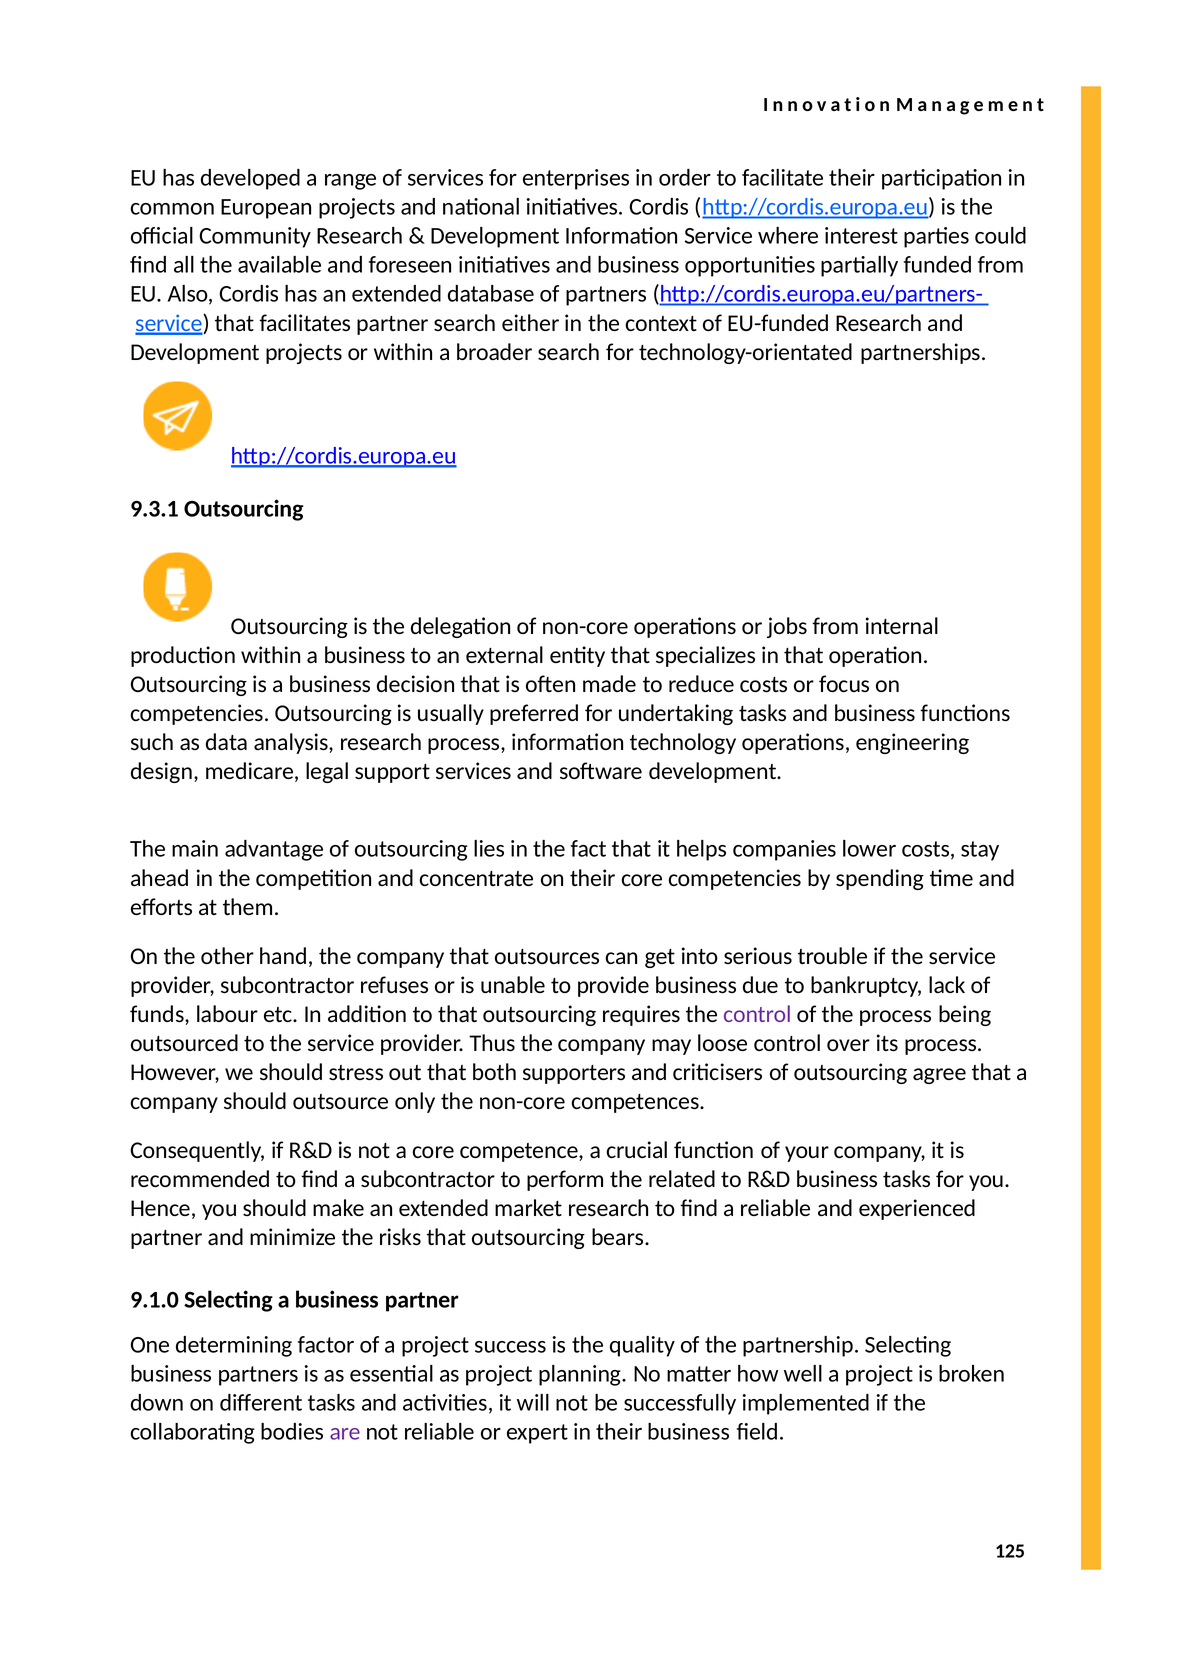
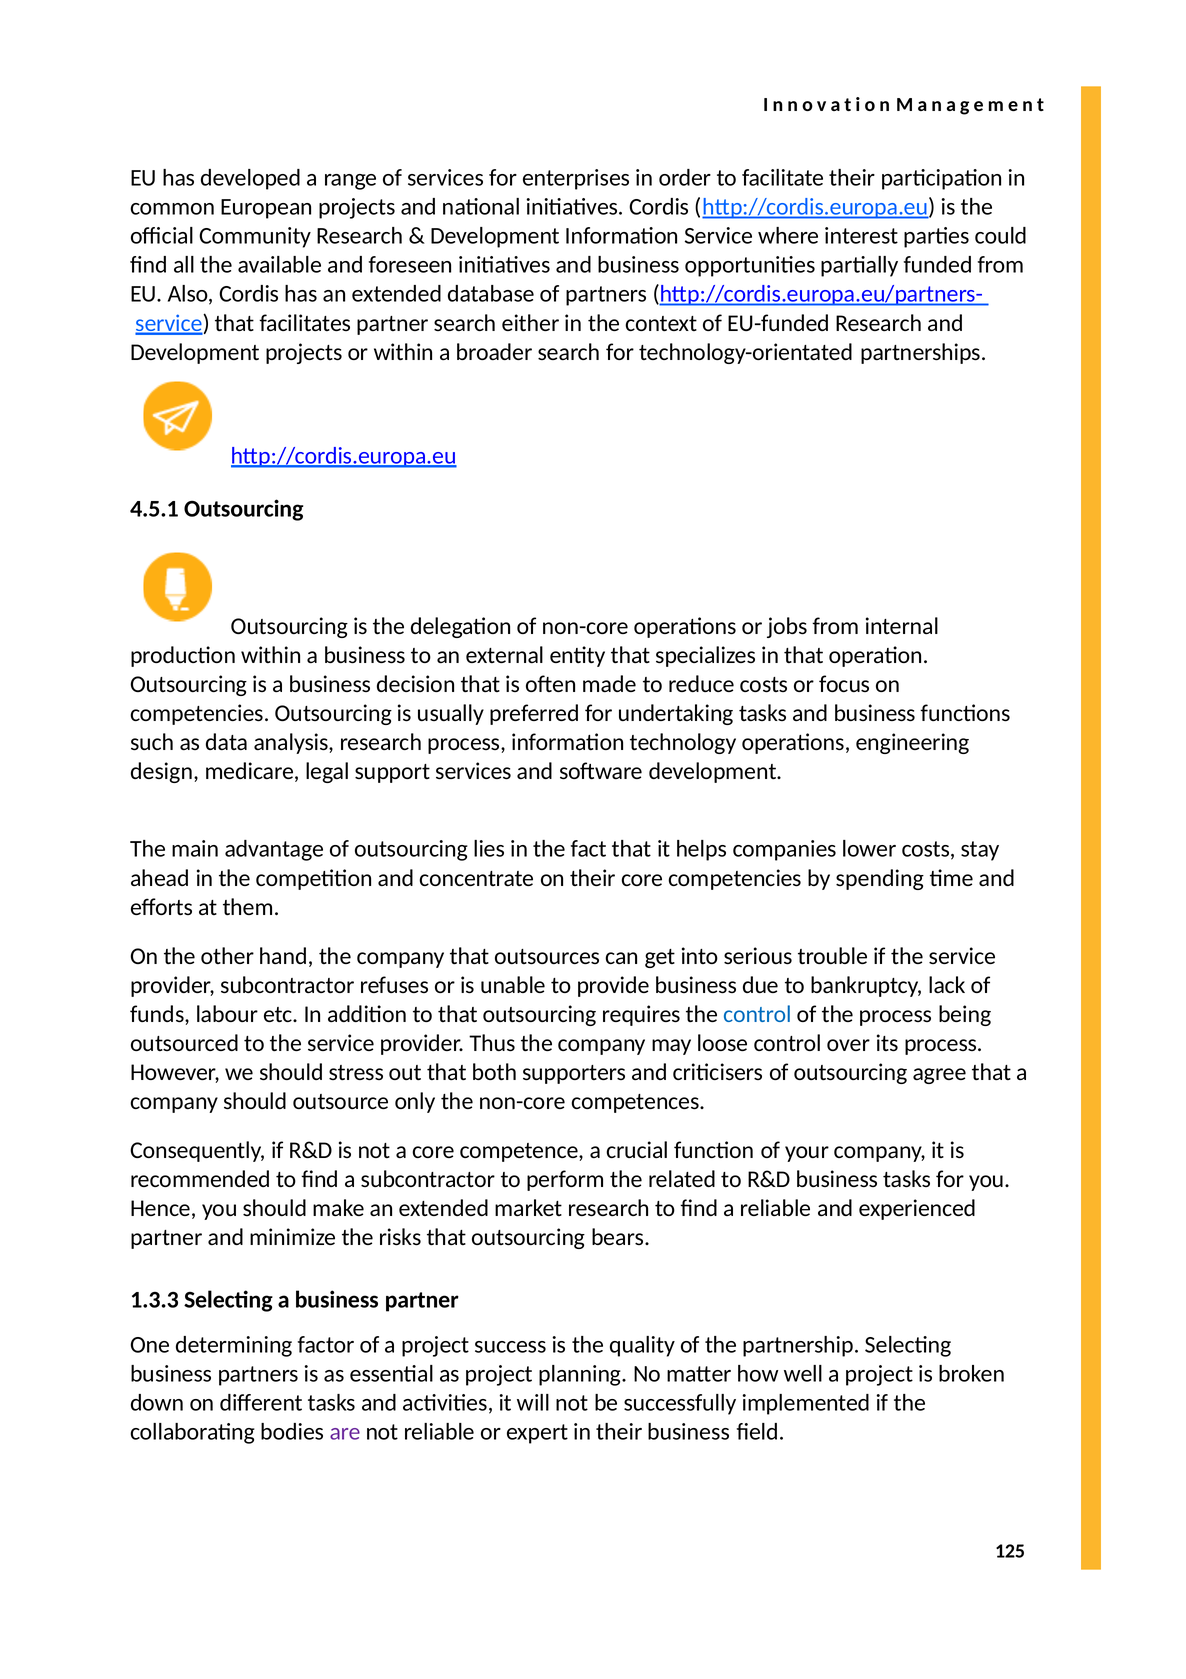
9.3.1: 9.3.1 -> 4.5.1
control at (758, 1014) colour: purple -> blue
9.1.0: 9.1.0 -> 1.3.3
